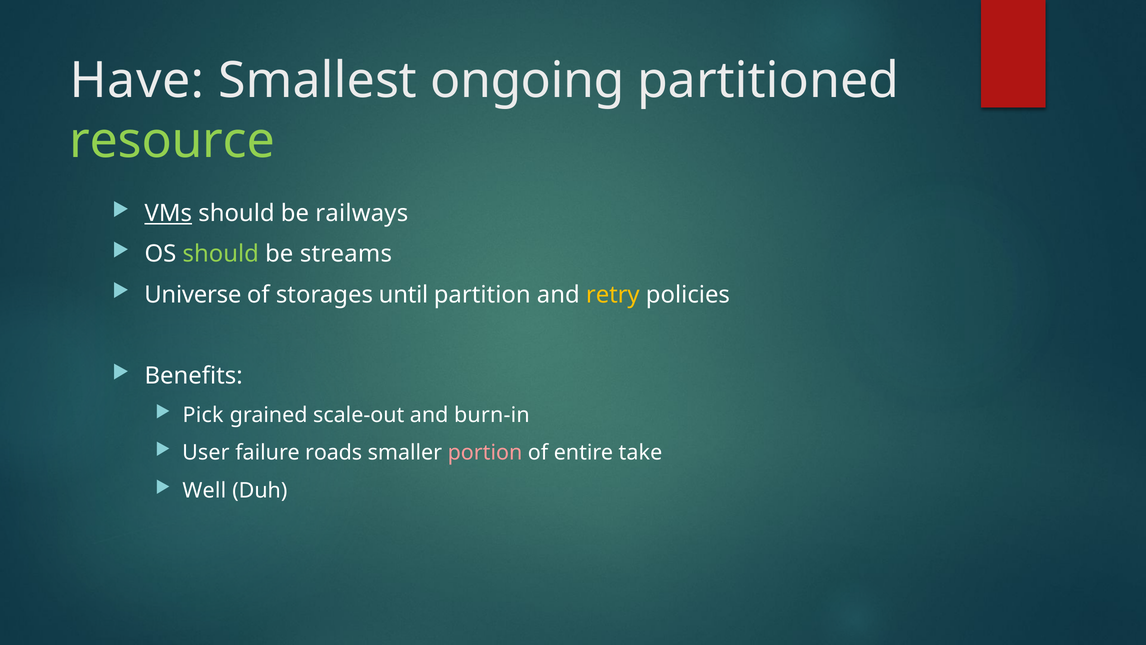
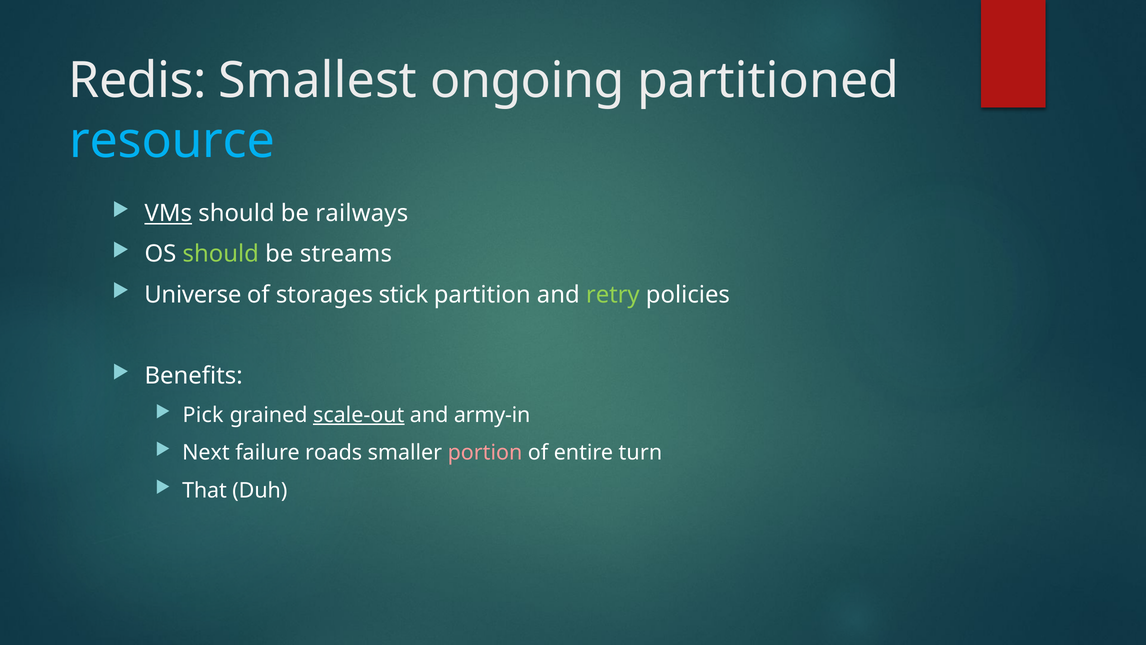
Have: Have -> Redis
resource colour: light green -> light blue
until: until -> stick
retry colour: yellow -> light green
scale-out underline: none -> present
burn-in: burn-in -> army-in
User: User -> Next
take: take -> turn
Well: Well -> That
